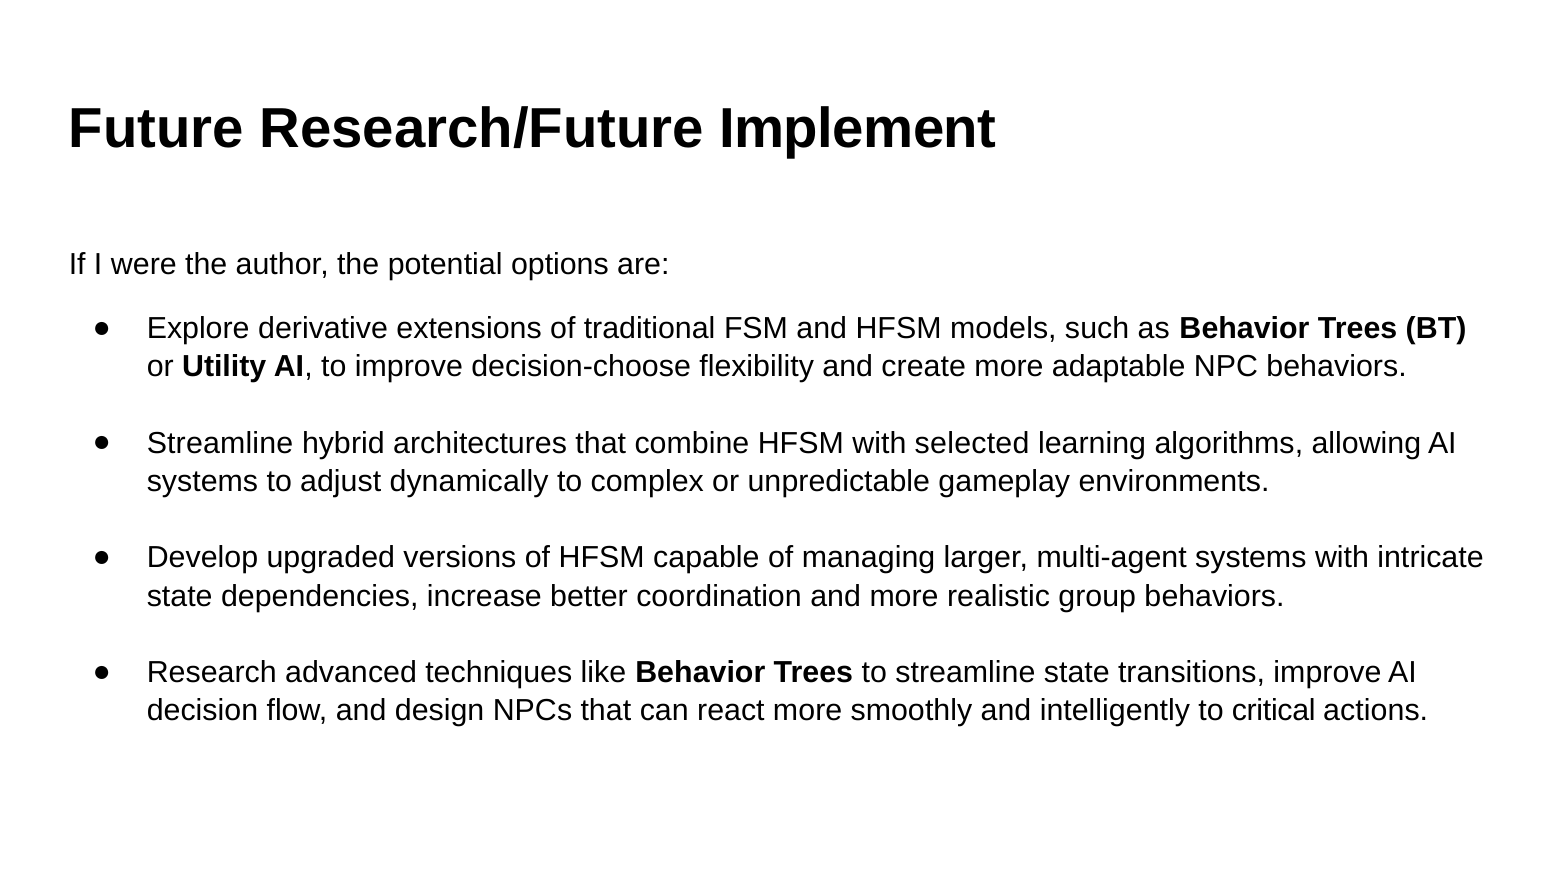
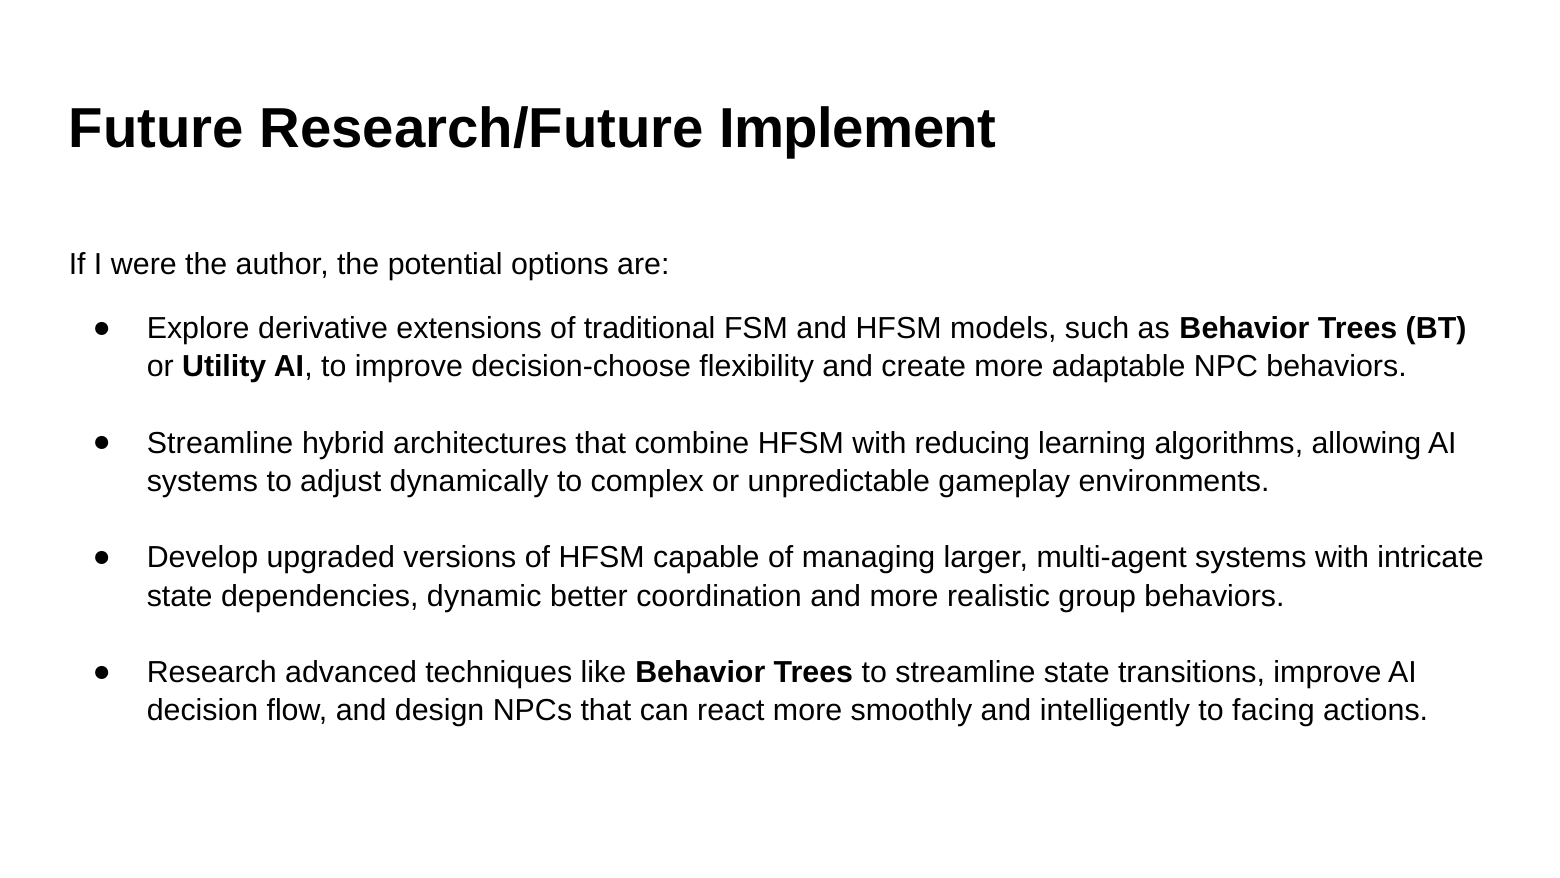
selected: selected -> reducing
increase: increase -> dynamic
critical: critical -> facing
